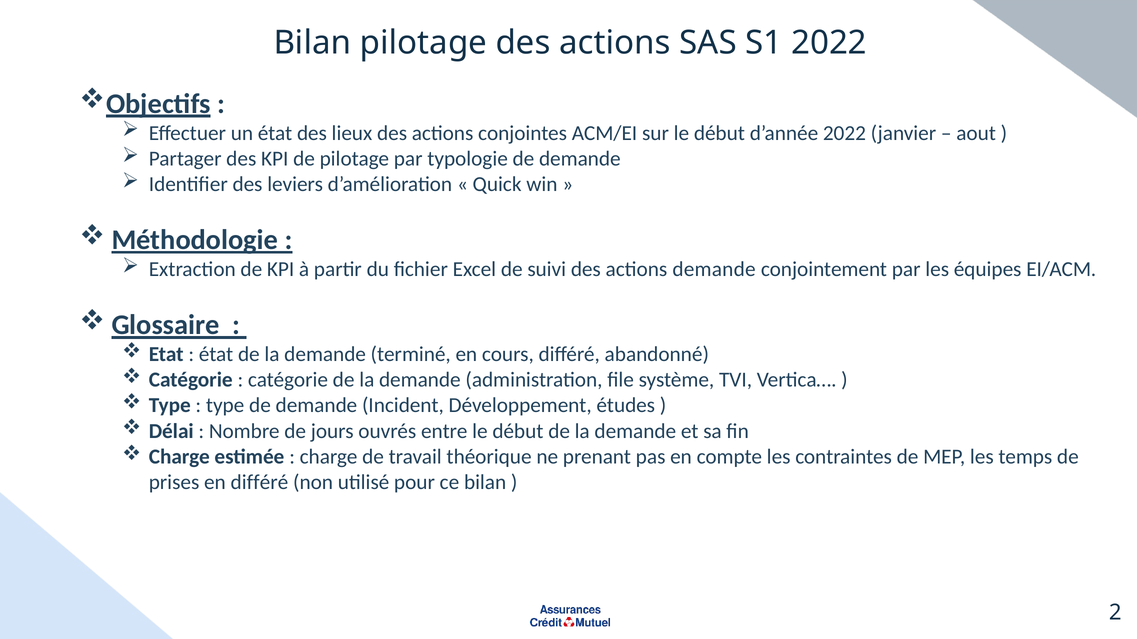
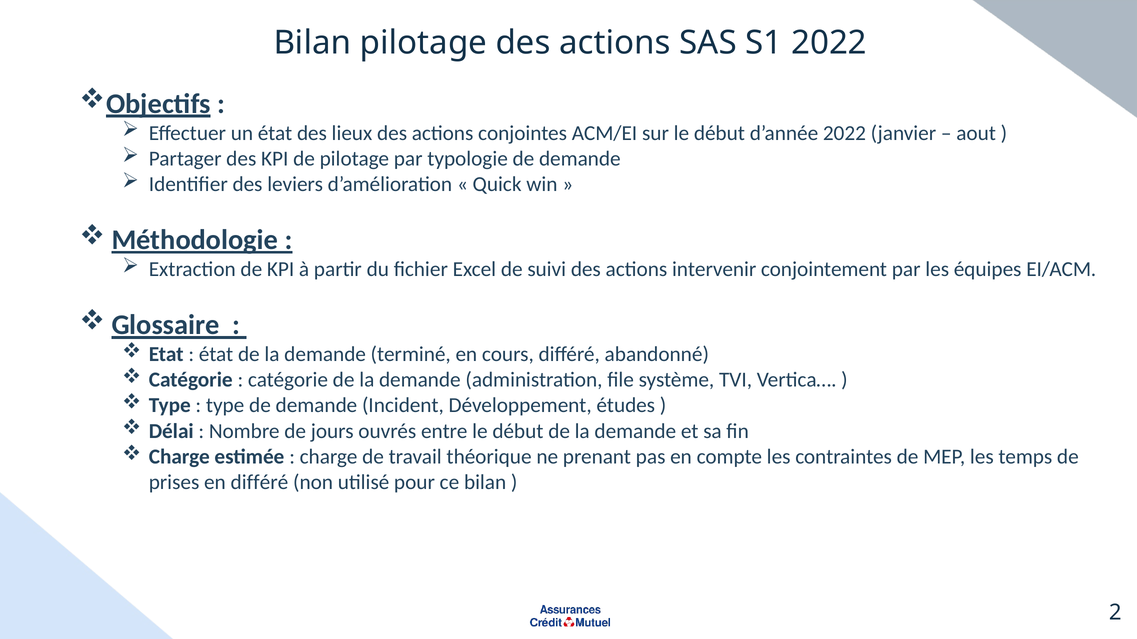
actions demande: demande -> intervenir
